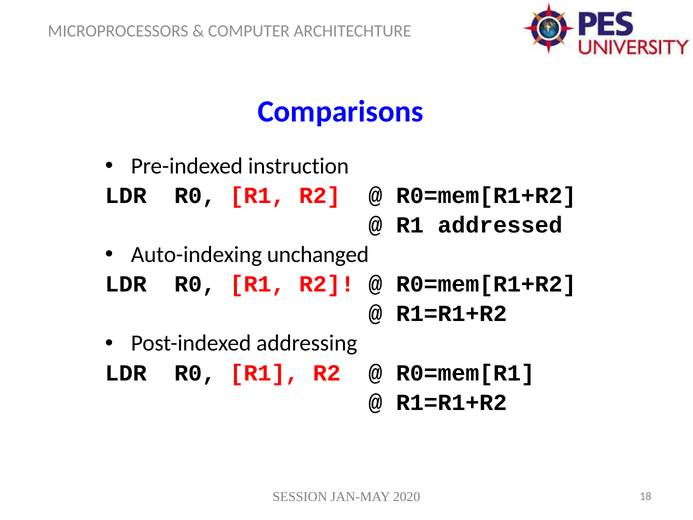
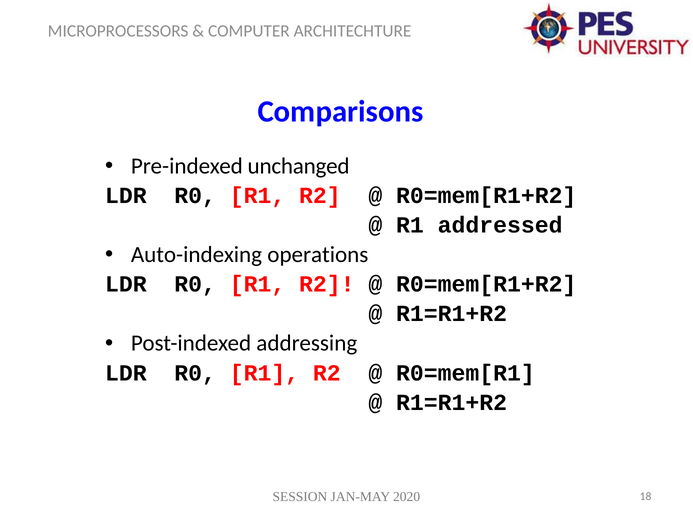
instruction: instruction -> unchanged
unchanged: unchanged -> operations
